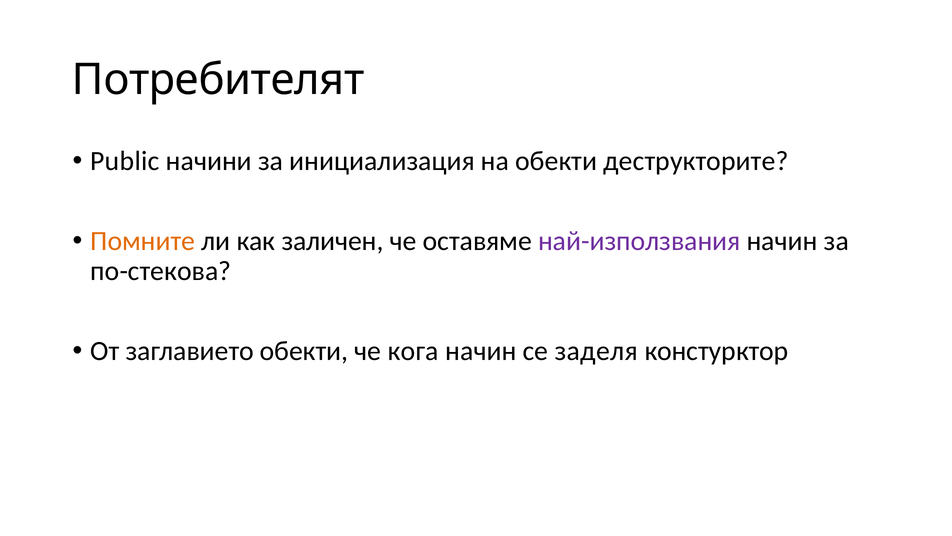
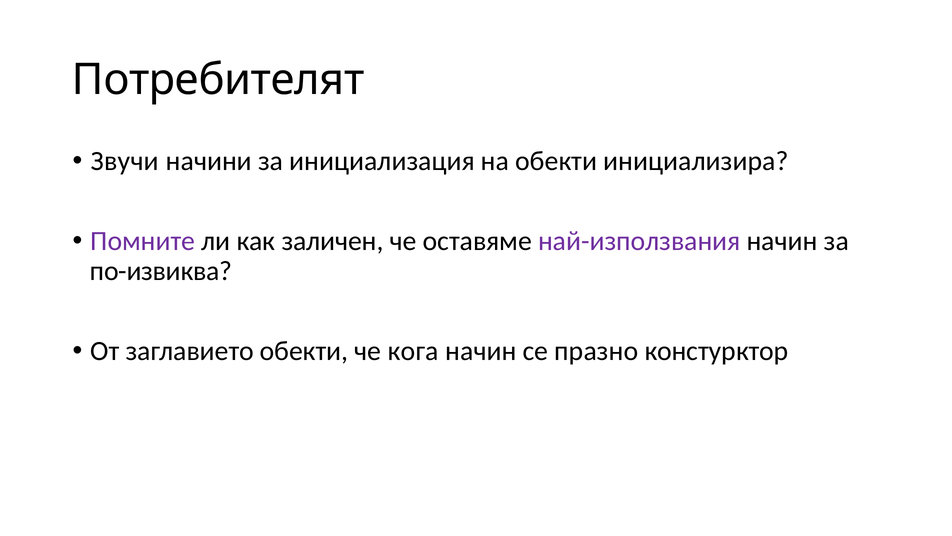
Public: Public -> Звучи
деструкторите: деструкторите -> инициализира
Помните colour: orange -> purple
по-стекова: по-стекова -> по-извиква
заделя: заделя -> празно
